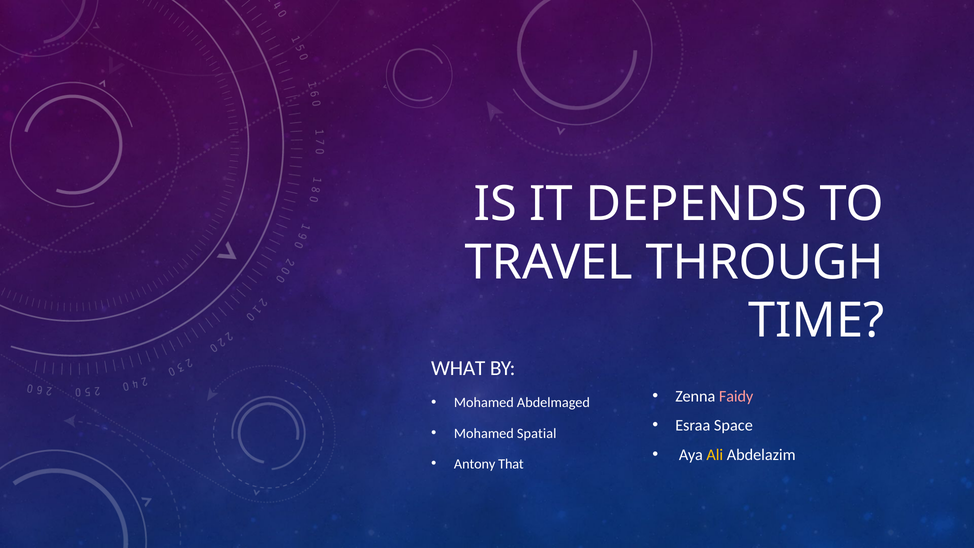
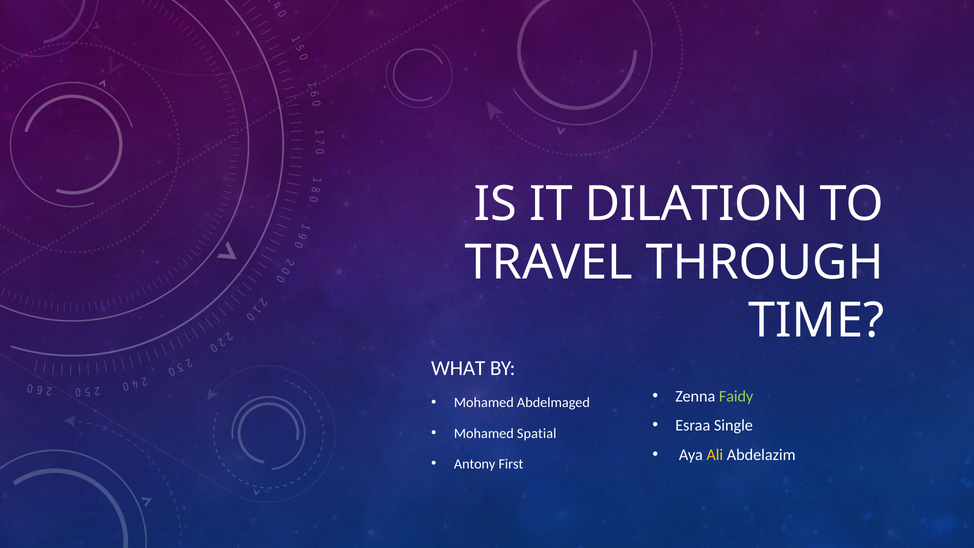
DEPENDS: DEPENDS -> DILATION
Faidy colour: pink -> light green
Space: Space -> Single
That: That -> First
